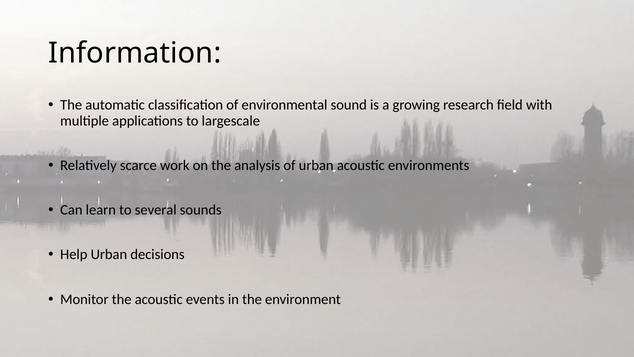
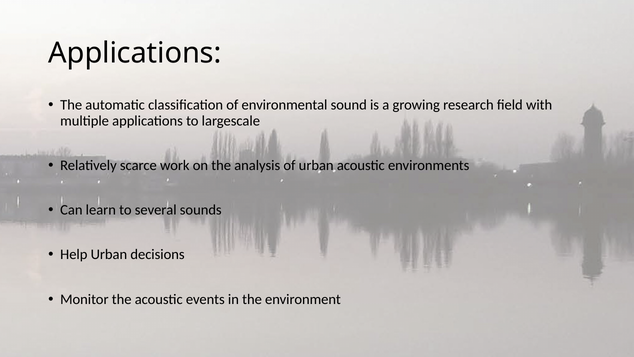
Information at (135, 53): Information -> Applications
